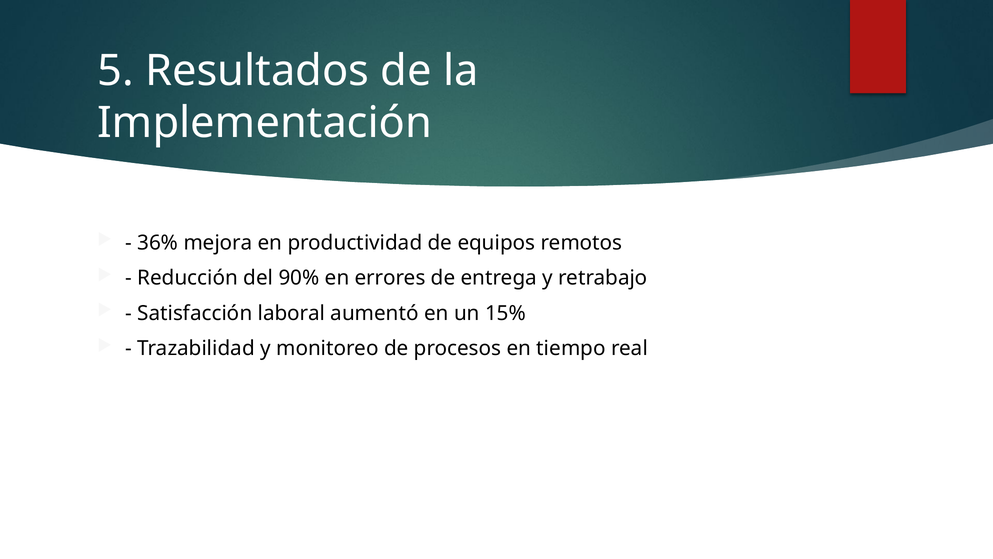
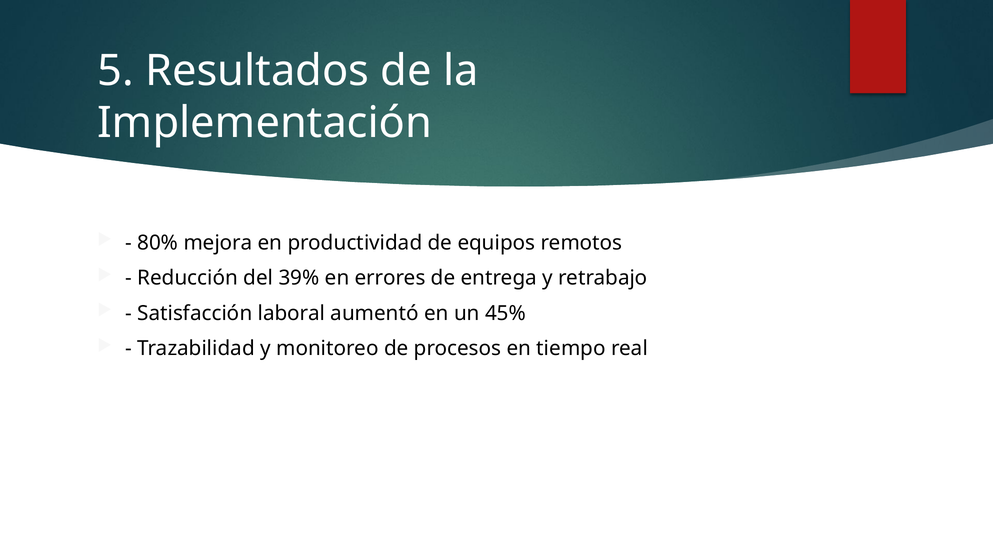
36%: 36% -> 80%
90%: 90% -> 39%
15%: 15% -> 45%
